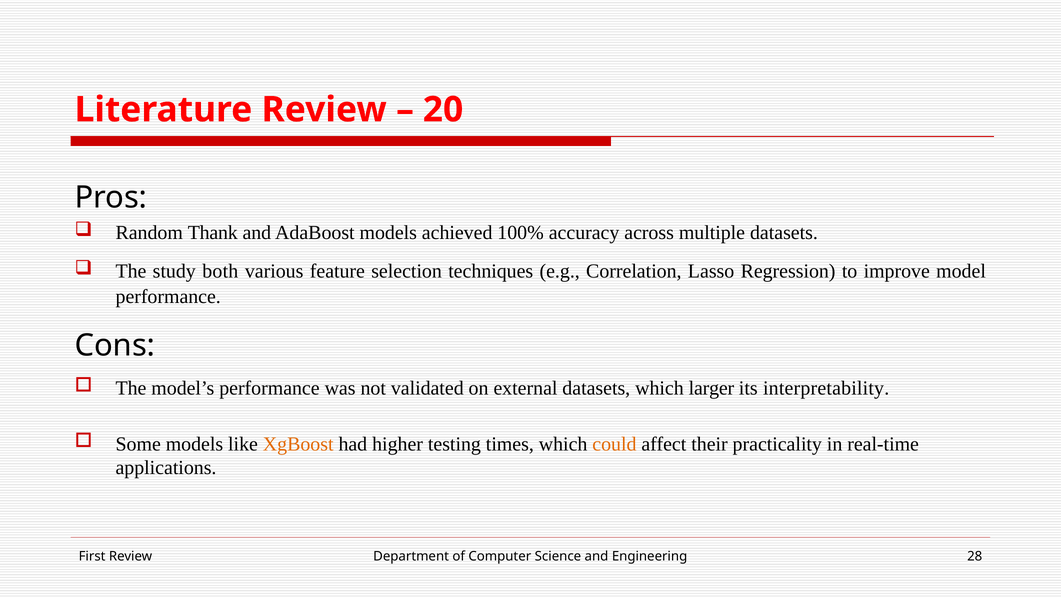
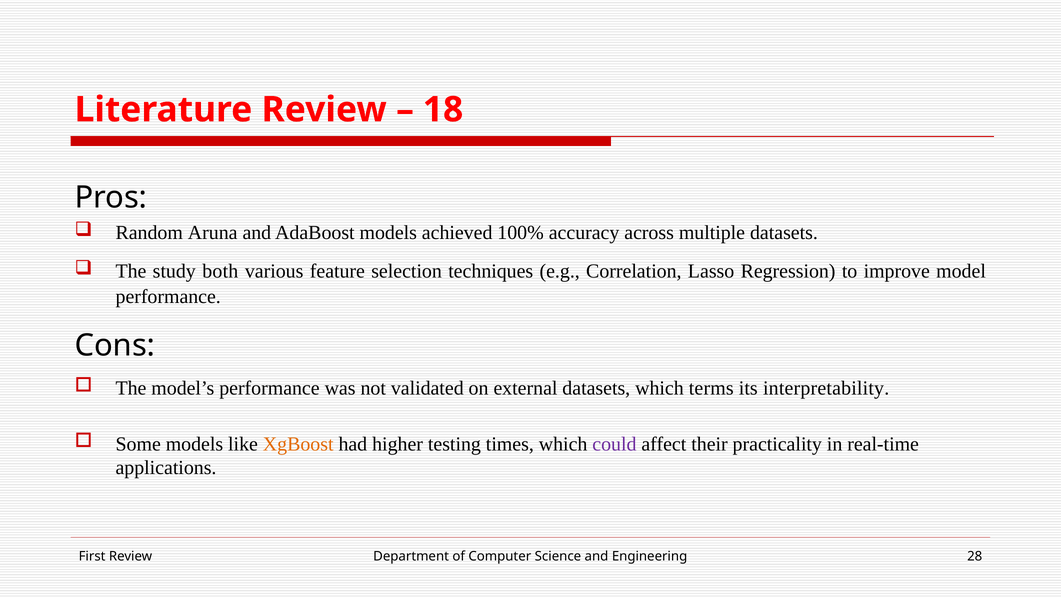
20: 20 -> 18
Thank: Thank -> Aruna
larger: larger -> terms
could colour: orange -> purple
